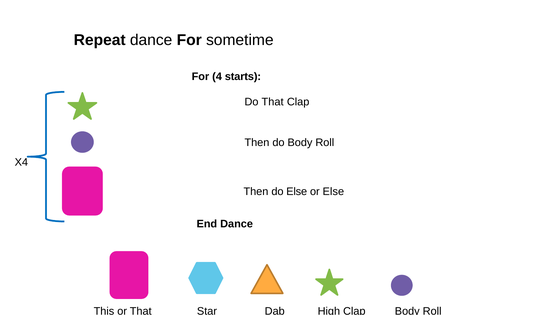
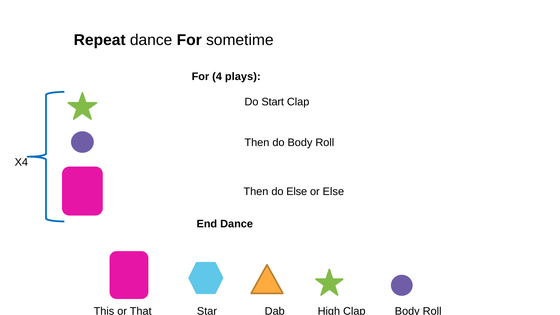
starts: starts -> plays
Do That: That -> Start
